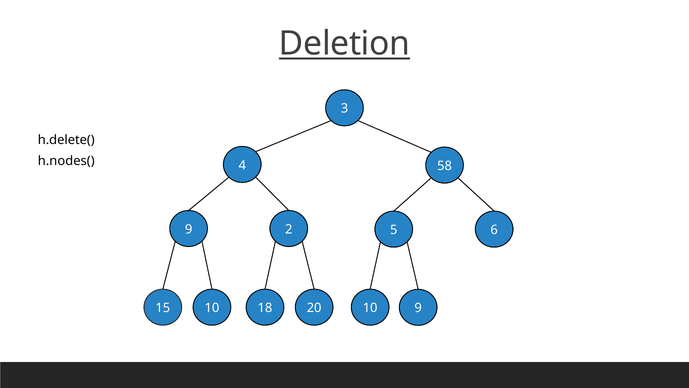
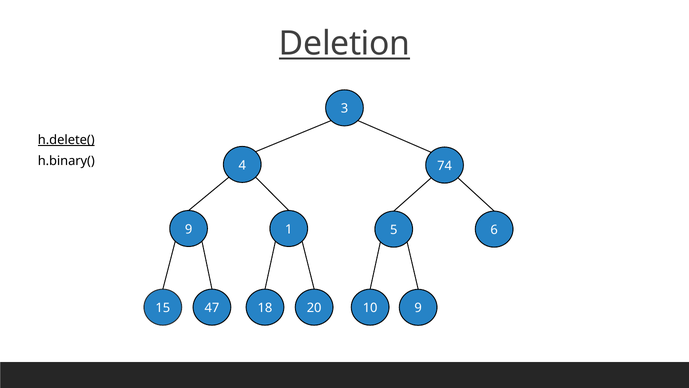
h.delete( underline: none -> present
h.nodes(: h.nodes( -> h.binary(
58: 58 -> 74
2: 2 -> 1
15 10: 10 -> 47
